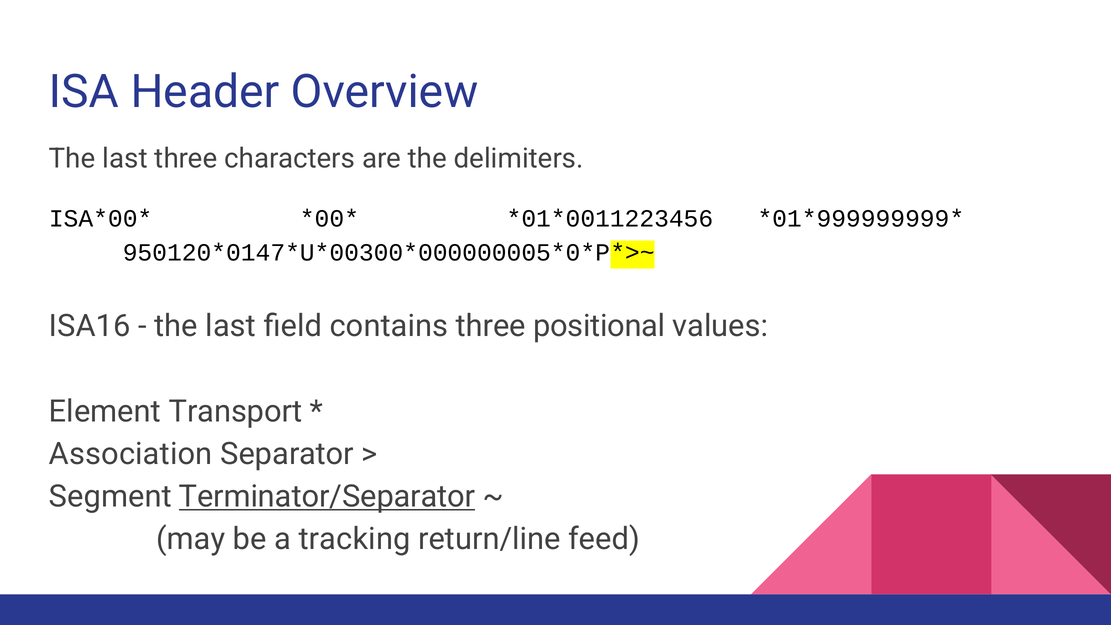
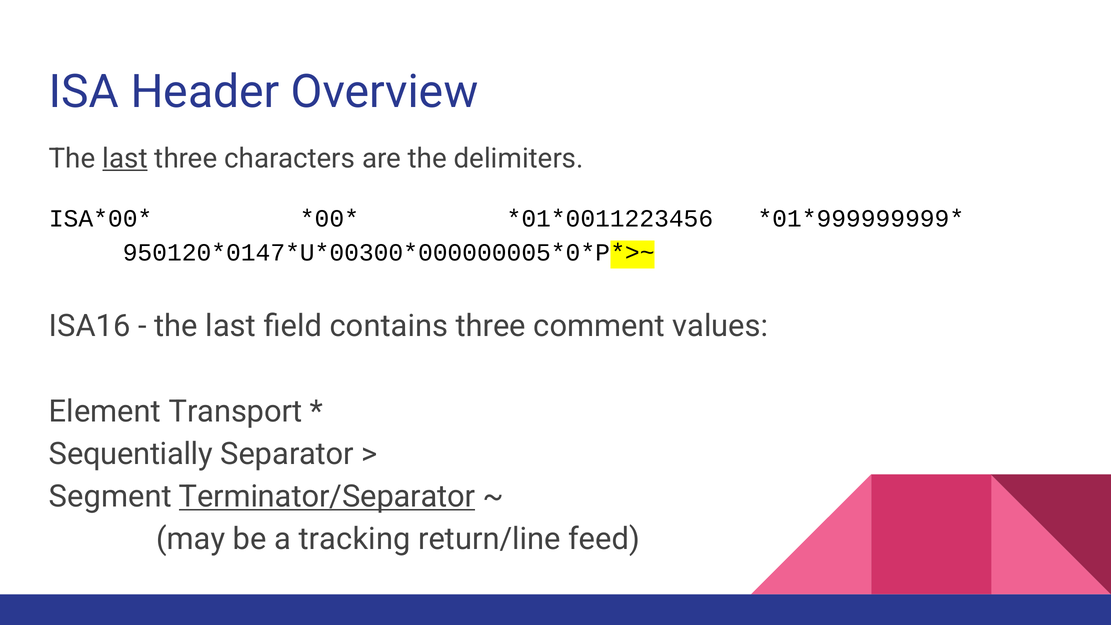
last at (125, 158) underline: none -> present
positional: positional -> comment
Association: Association -> Sequentially
